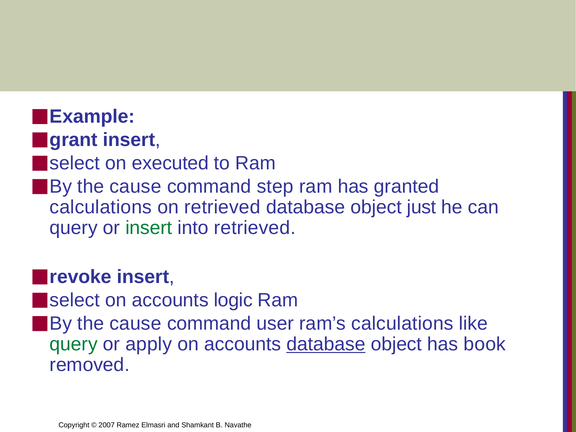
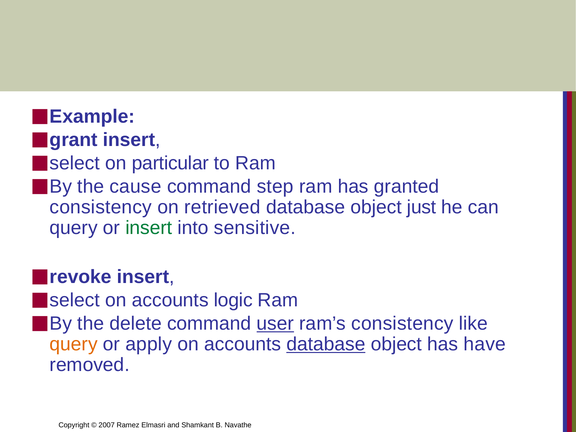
executed: executed -> particular
calculations at (101, 207): calculations -> consistency
into retrieved: retrieved -> sensitive
cause at (135, 324): cause -> delete
user underline: none -> present
ram’s calculations: calculations -> consistency
query at (74, 344) colour: green -> orange
book: book -> have
